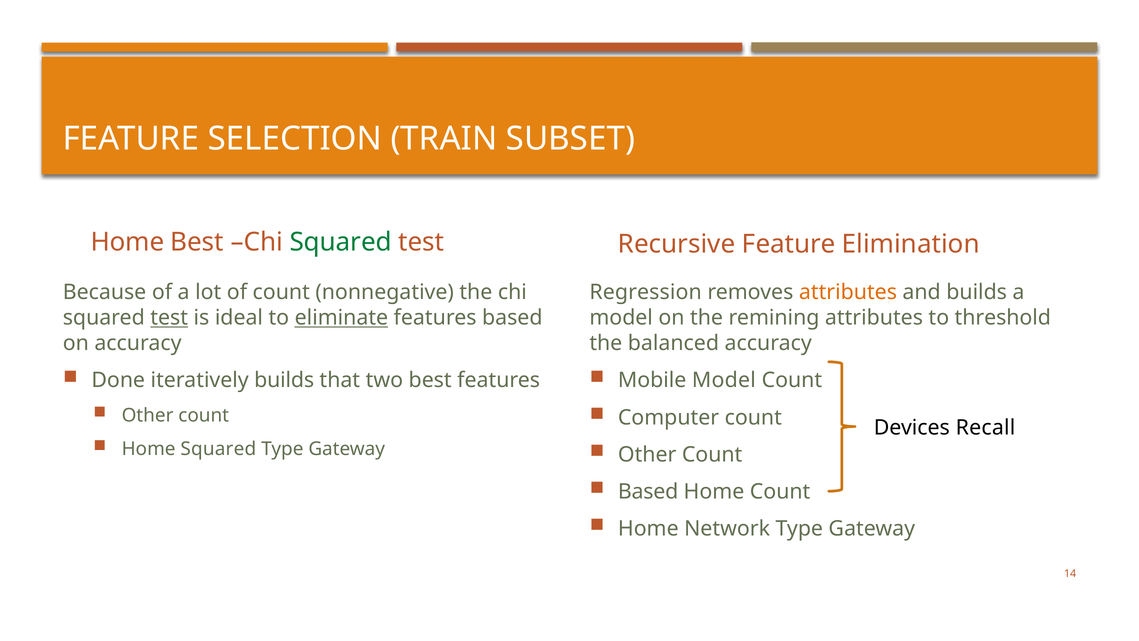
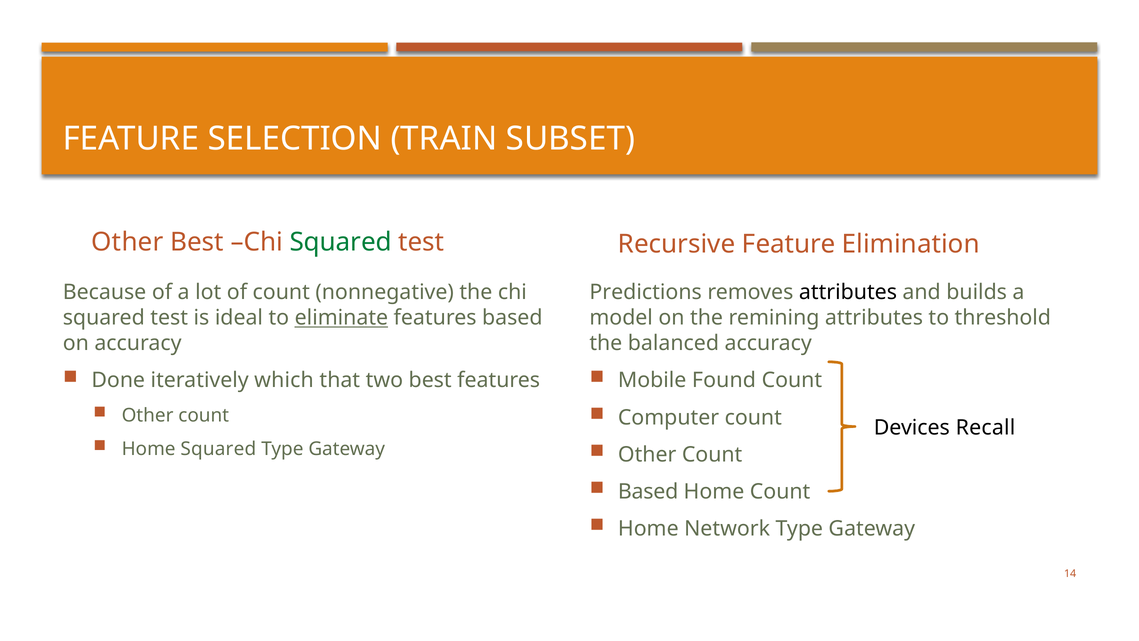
Home at (128, 242): Home -> Other
Regression: Regression -> Predictions
attributes at (848, 292) colour: orange -> black
test at (169, 318) underline: present -> none
iteratively builds: builds -> which
Mobile Model: Model -> Found
